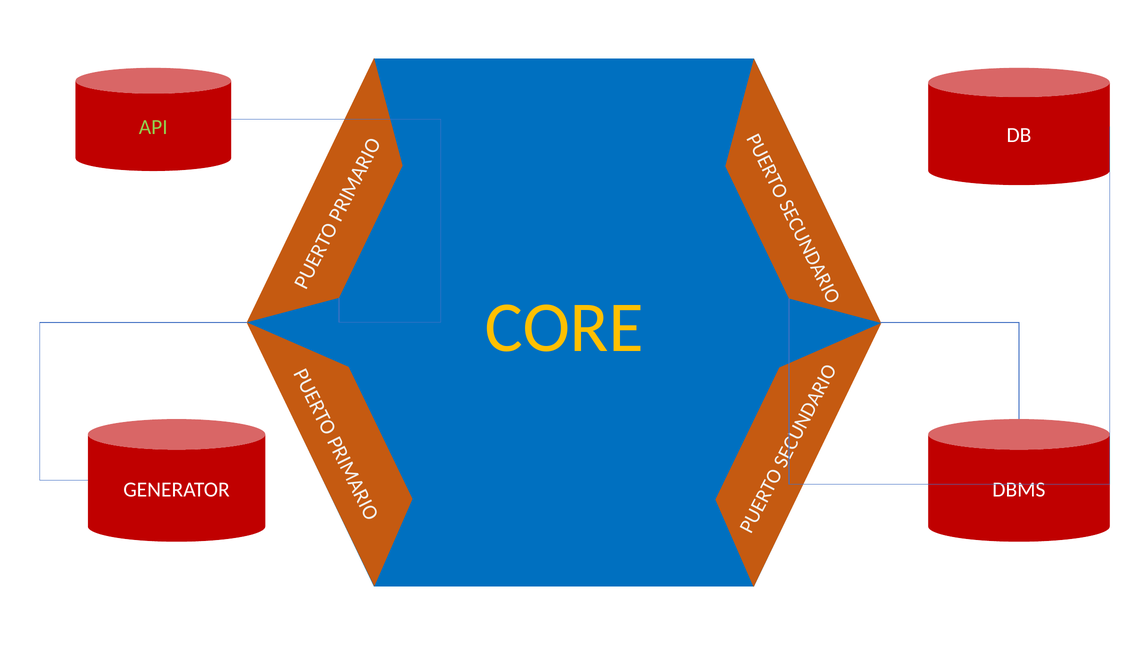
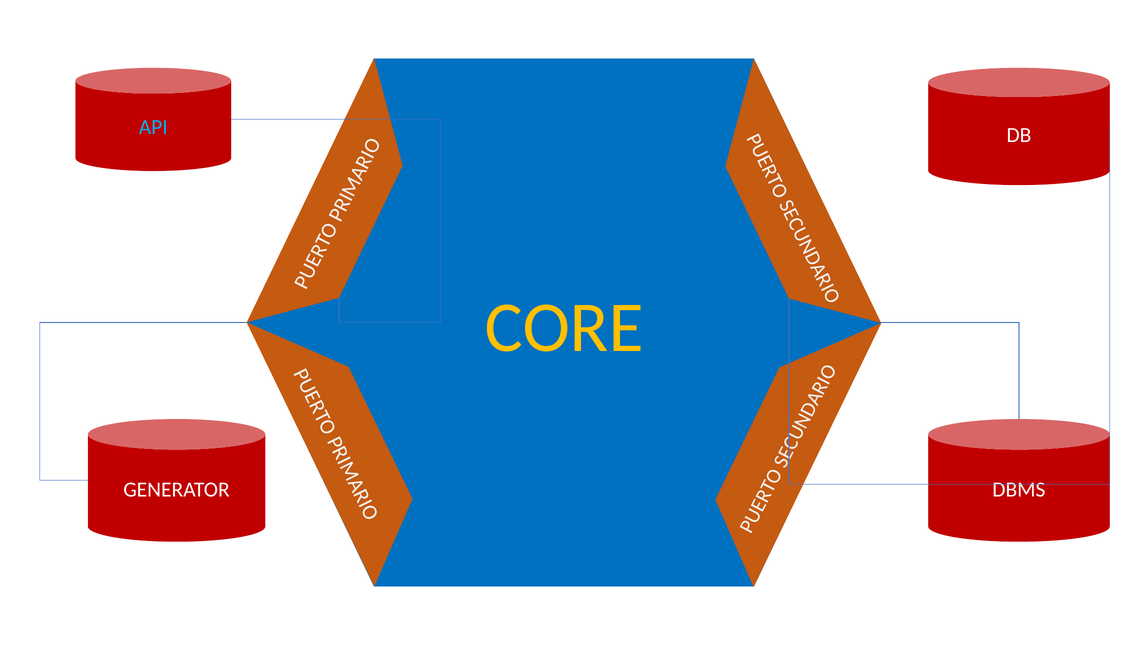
API colour: light green -> light blue
